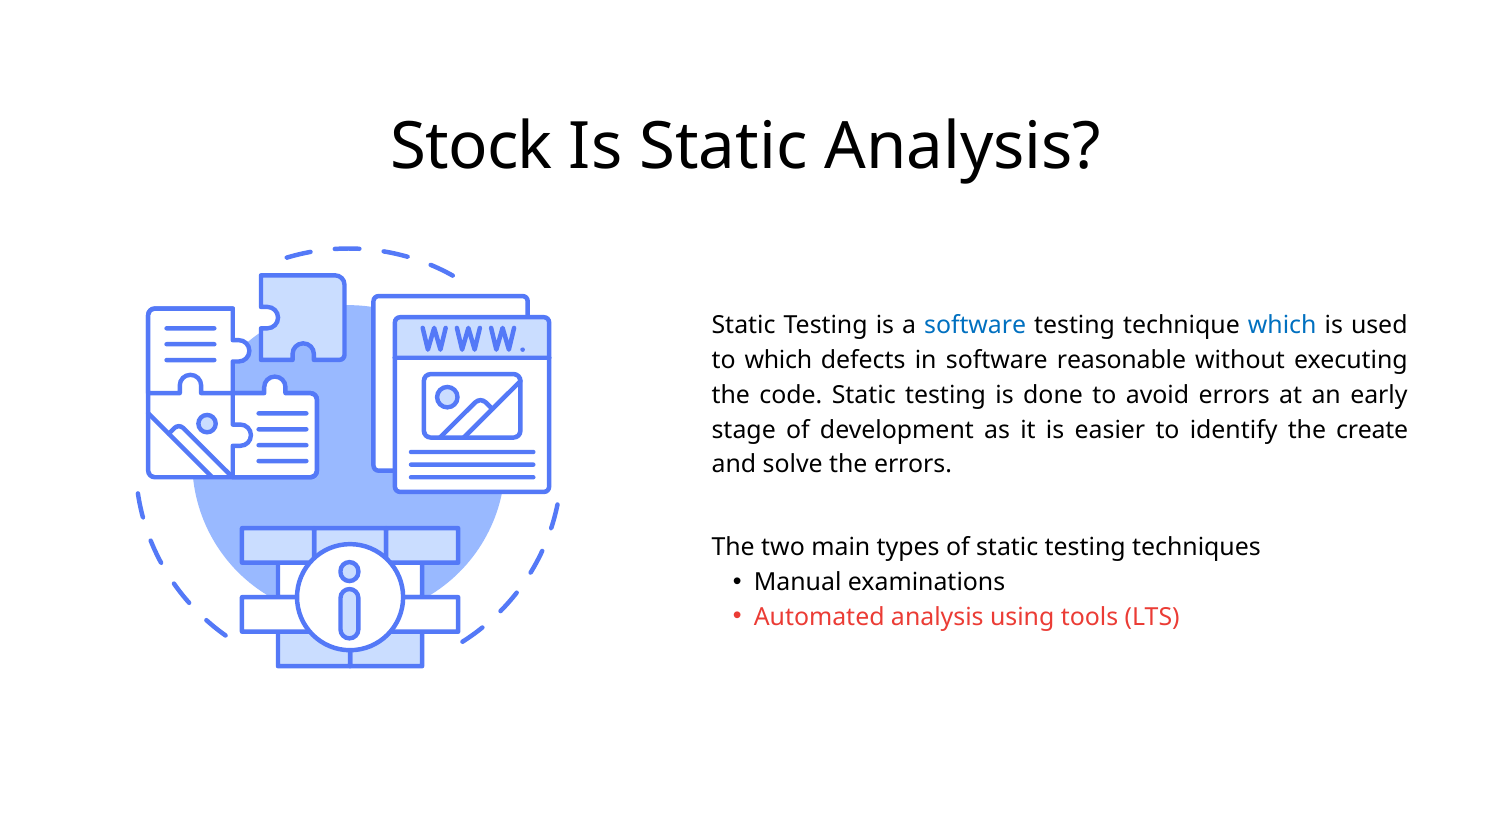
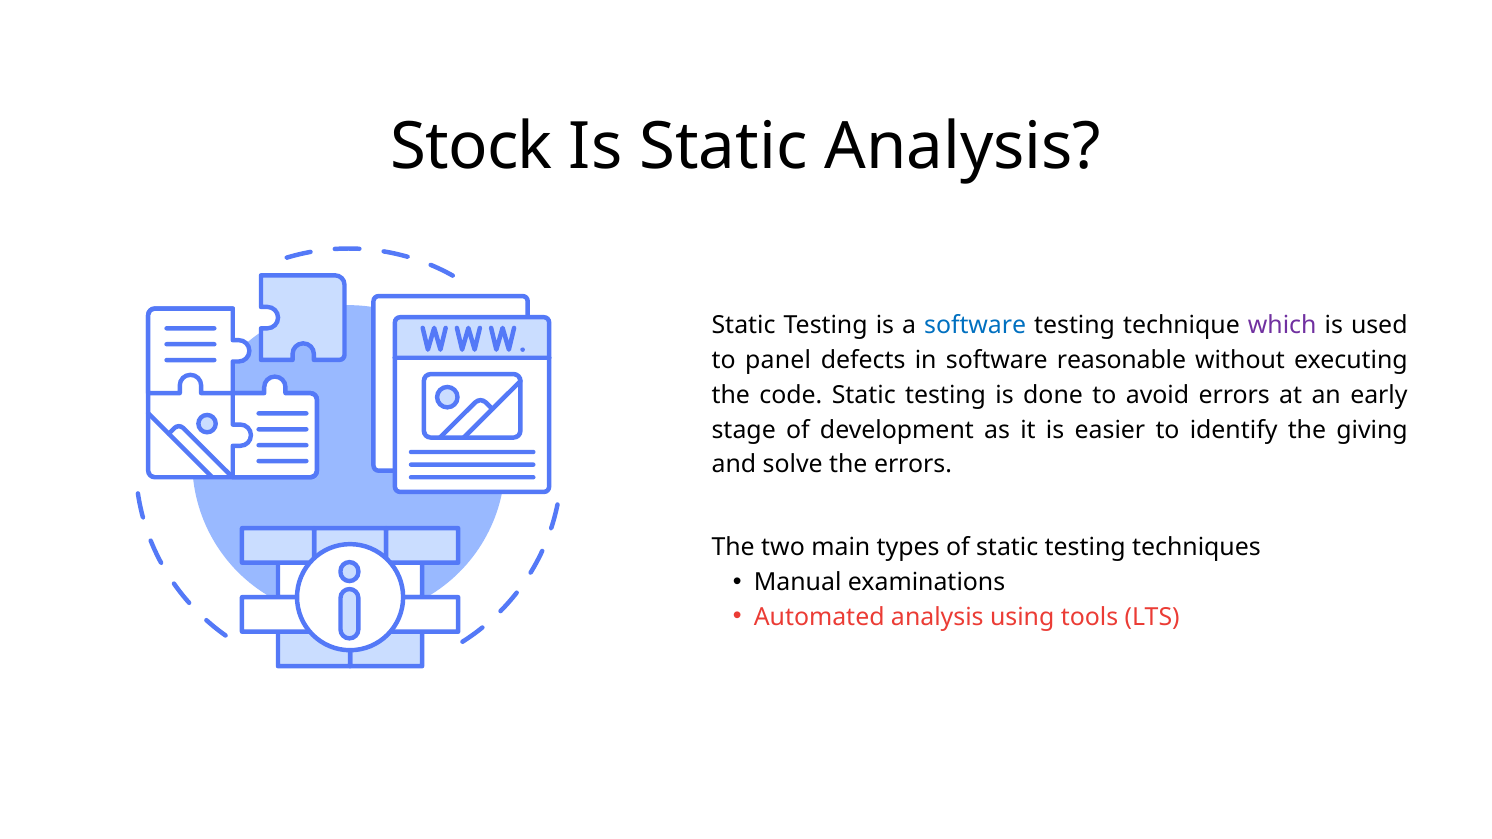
which at (1282, 326) colour: blue -> purple
to which: which -> panel
create: create -> giving
